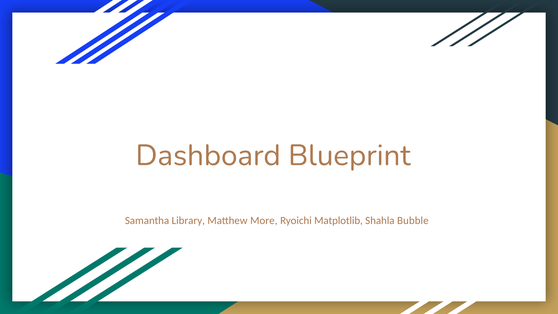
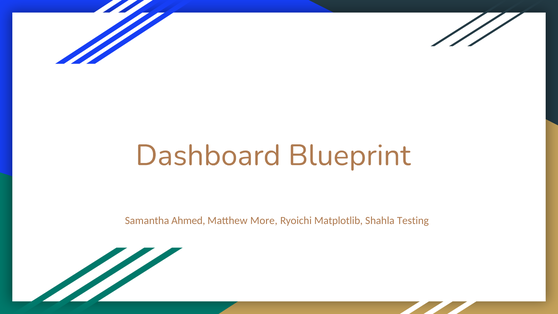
Library: Library -> Ahmed
Bubble: Bubble -> Testing
